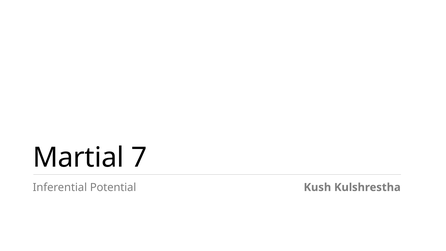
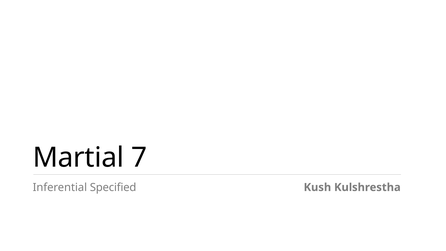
Potential: Potential -> Specified
